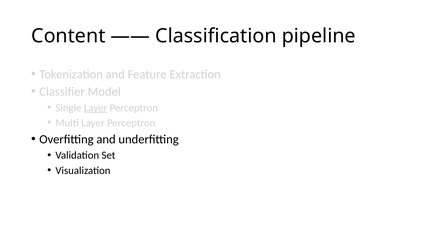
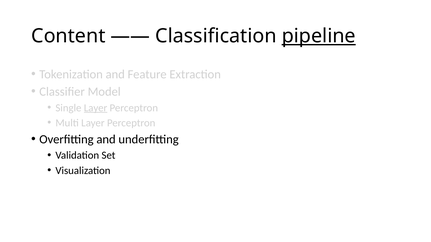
pipeline underline: none -> present
